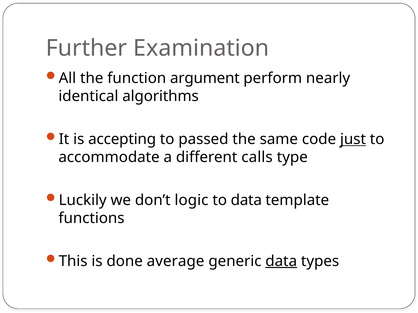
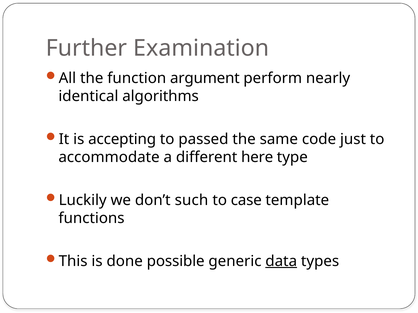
just underline: present -> none
calls: calls -> here
logic: logic -> such
to data: data -> case
average: average -> possible
